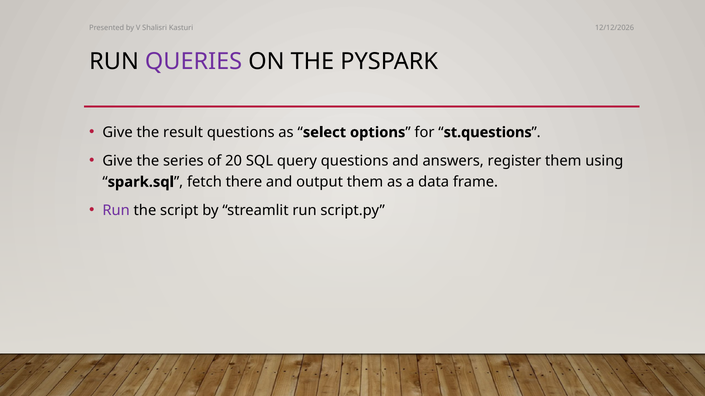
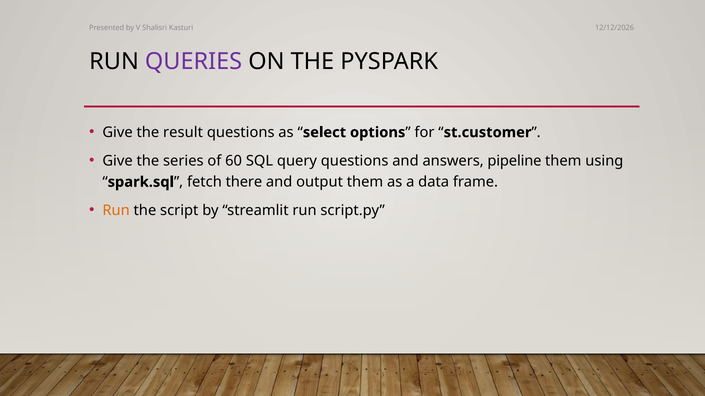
st.questions: st.questions -> st.customer
20: 20 -> 60
register: register -> pipeline
Run at (116, 211) colour: purple -> orange
